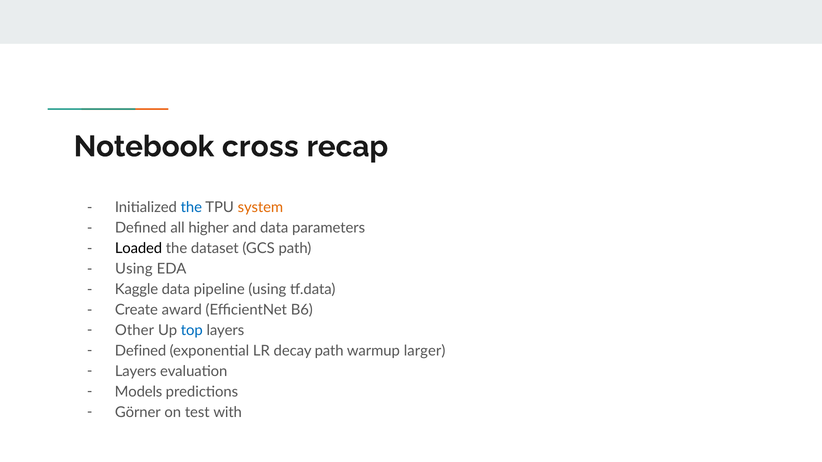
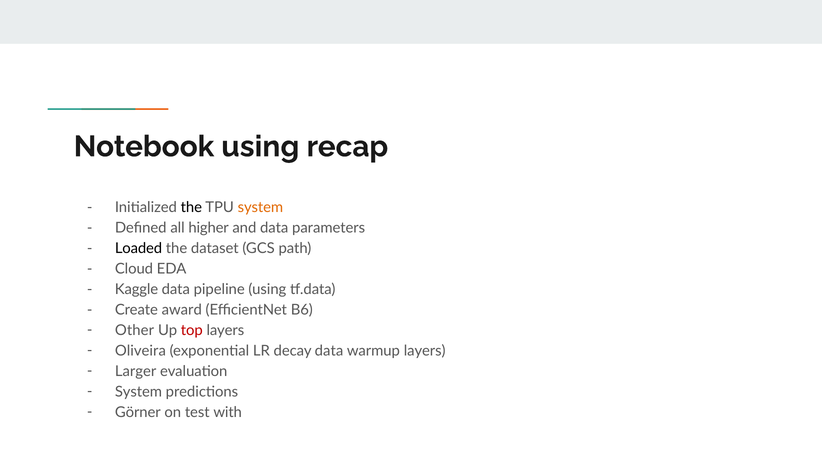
Notebook cross: cross -> using
the at (191, 208) colour: blue -> black
Using at (134, 269): Using -> Cloud
top colour: blue -> red
Defined at (140, 351): Defined -> Oliveira
decay path: path -> data
warmup larger: larger -> layers
Layers at (136, 372): Layers -> Larger
Models at (139, 392): Models -> System
